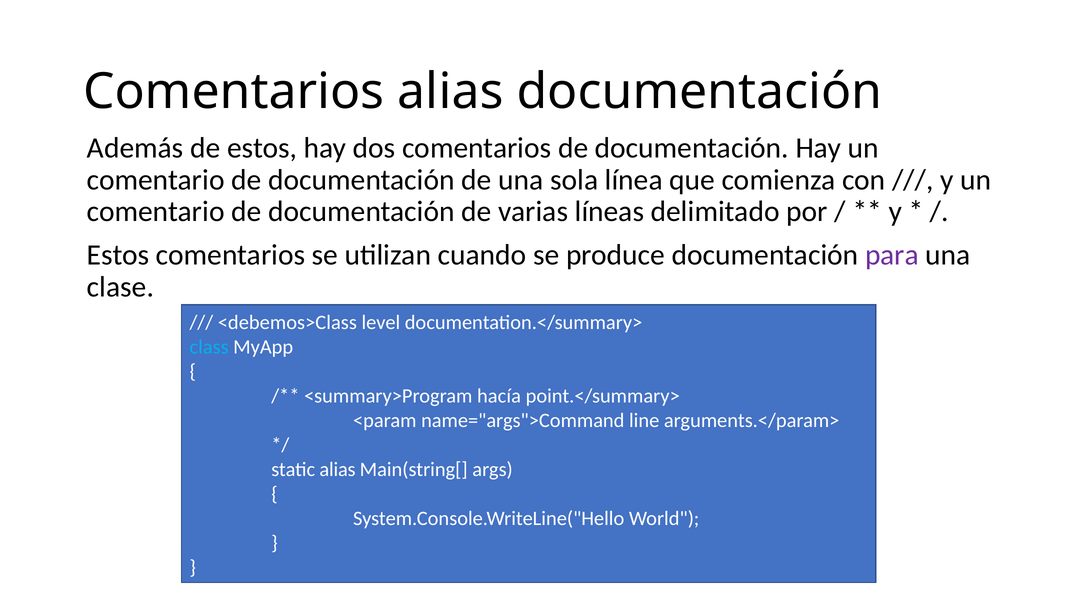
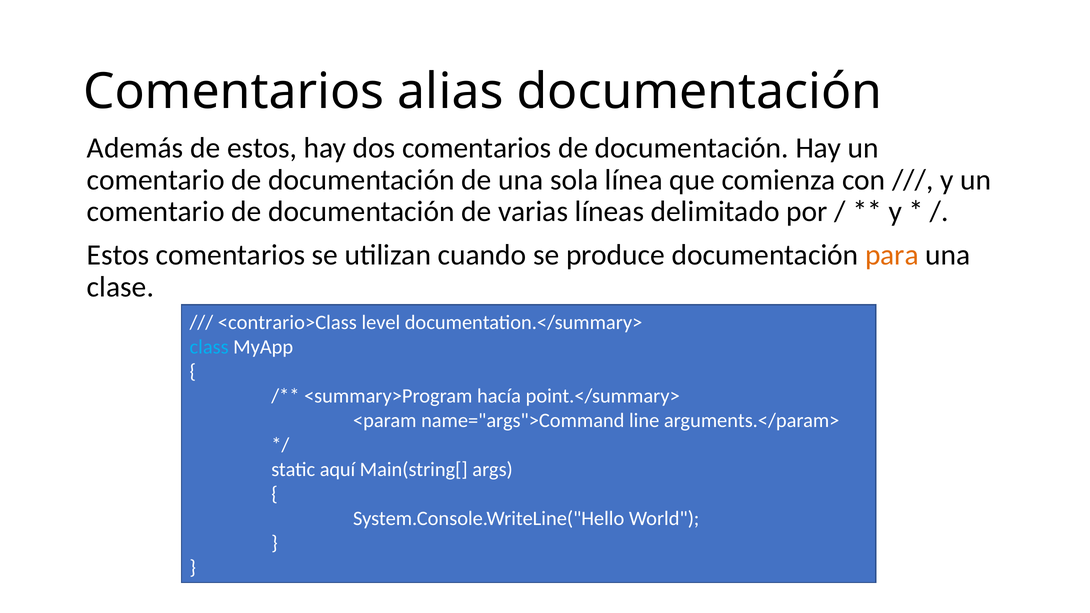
para colour: purple -> orange
<debemos>Class: <debemos>Class -> <contrario>Class
static alias: alias -> aquí
